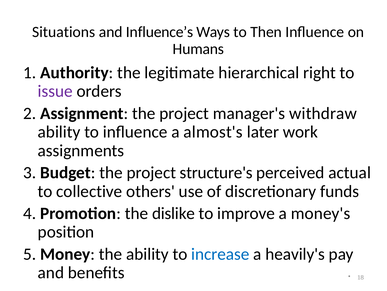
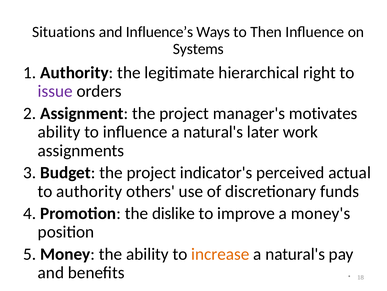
Humans: Humans -> Systems
withdraw: withdraw -> motivates
influence a almost's: almost's -> natural's
structure's: structure's -> indicator's
to collective: collective -> authority
increase colour: blue -> orange
heavily's at (295, 253): heavily's -> natural's
